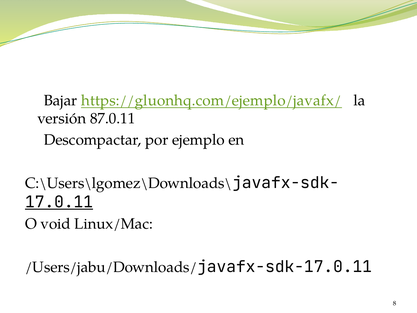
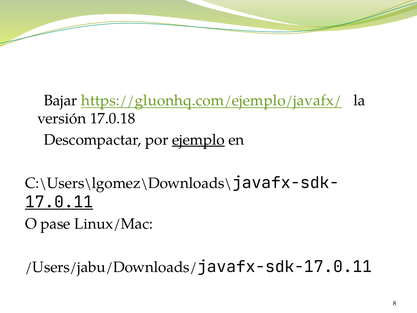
87.0.11: 87.0.11 -> 17.0.18
ejemplo underline: none -> present
void: void -> pase
